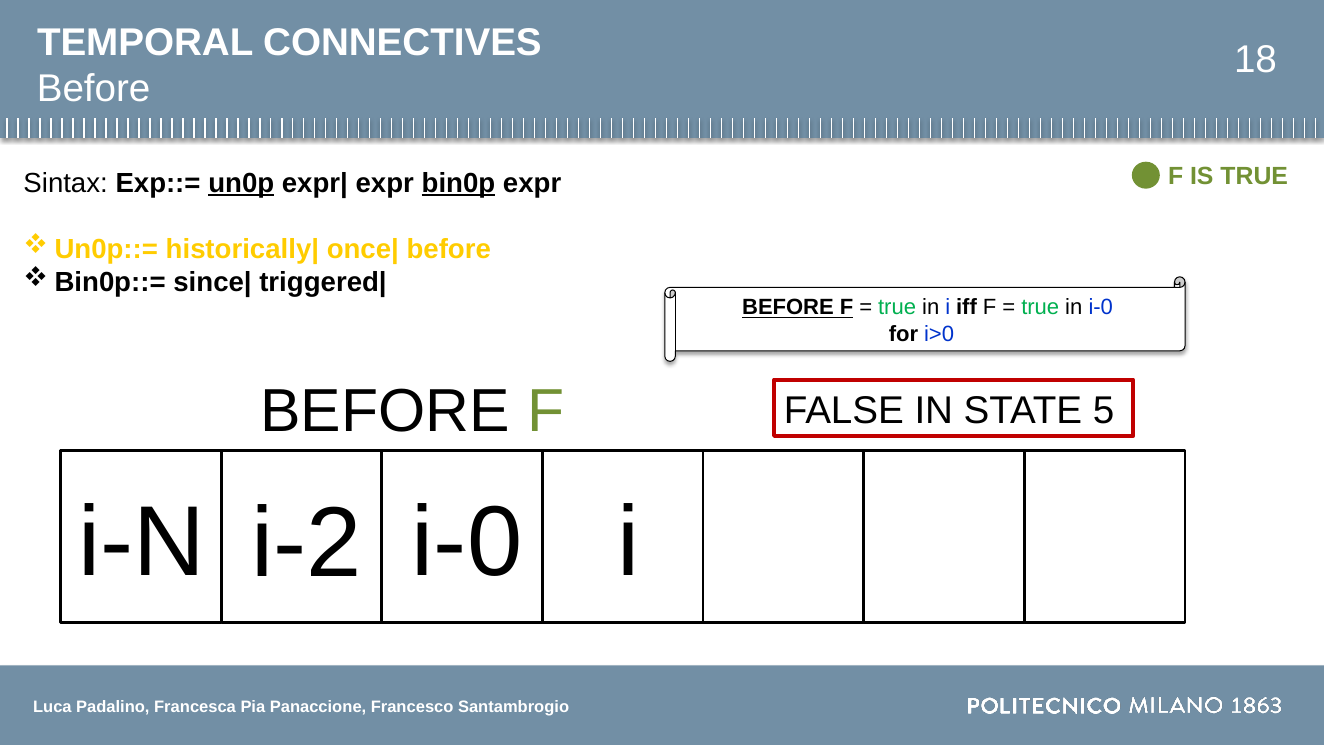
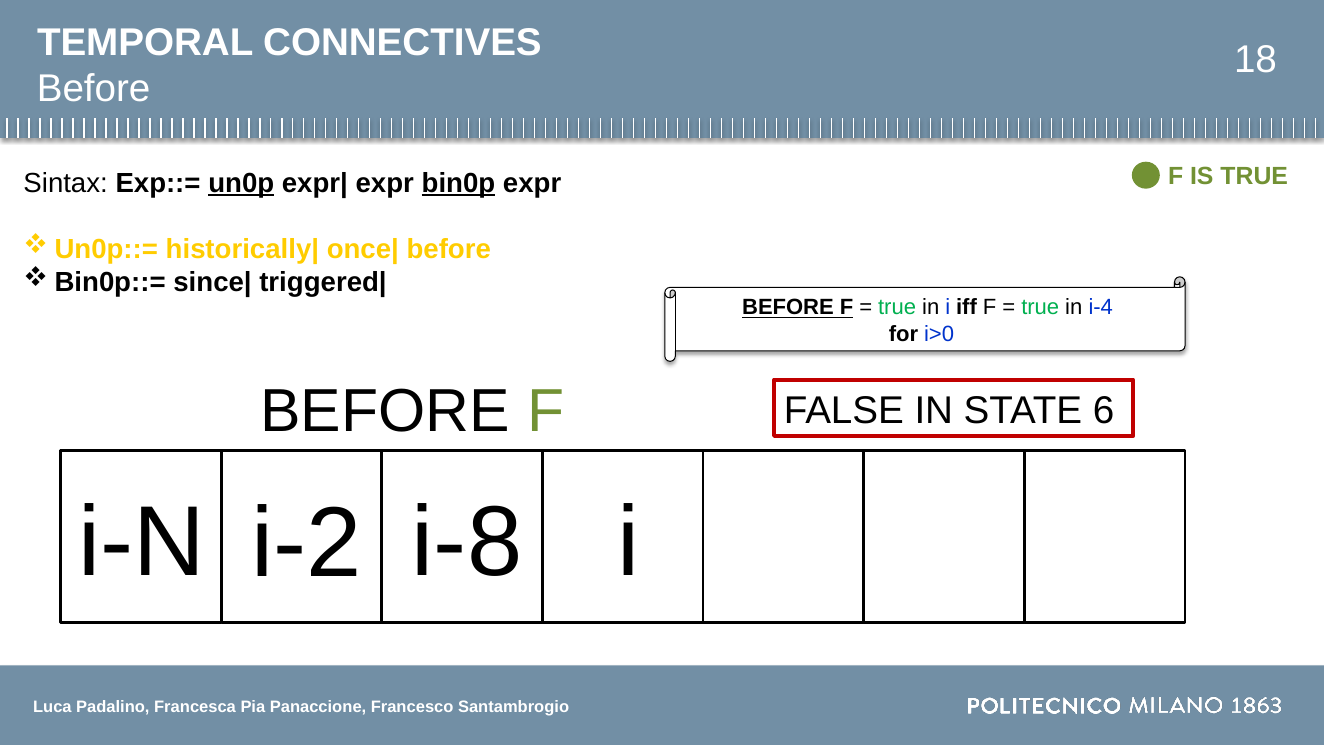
in i-0: i-0 -> i-4
5: 5 -> 6
i-0 at (467, 543): i-0 -> i-8
